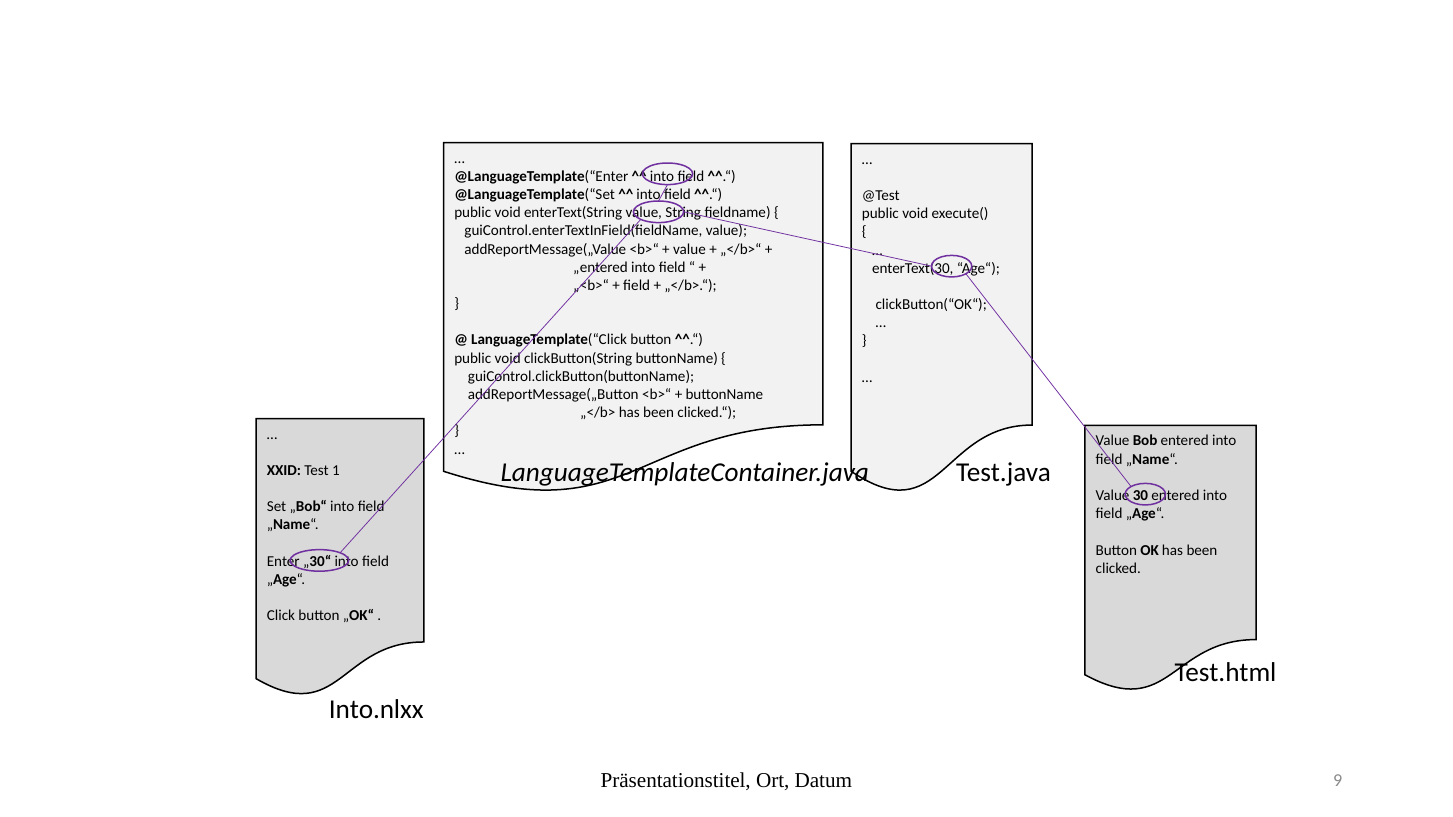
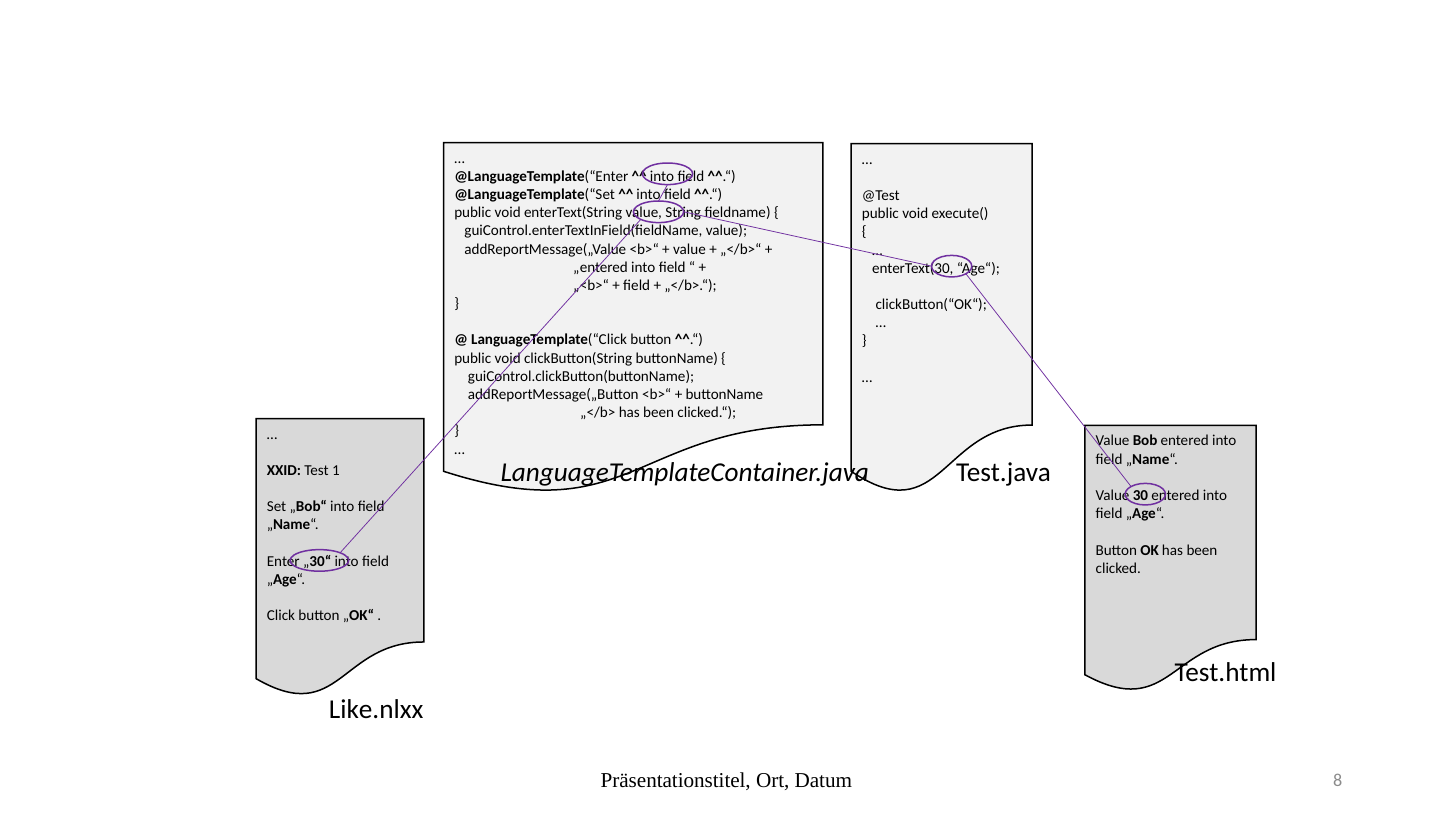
Into.nlxx: Into.nlxx -> Like.nlxx
9: 9 -> 8
